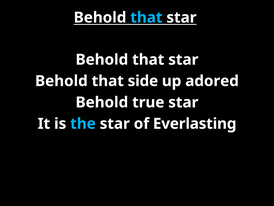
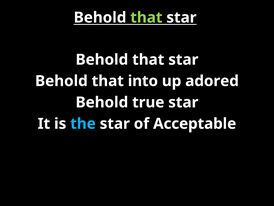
that at (146, 18) colour: light blue -> light green
side: side -> into
Everlasting: Everlasting -> Acceptable
